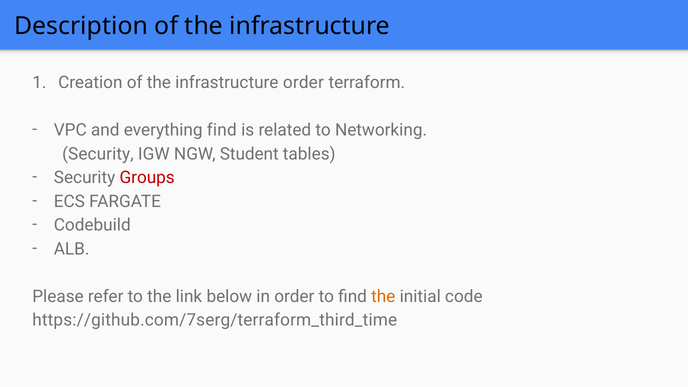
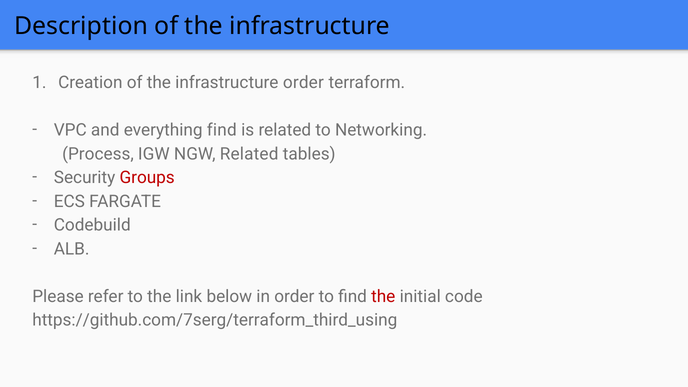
Security at (98, 154): Security -> Process
NGW Student: Student -> Related
the at (383, 296) colour: orange -> red
https://github.com/7serg/terraform_third_time: https://github.com/7serg/terraform_third_time -> https://github.com/7serg/terraform_third_using
